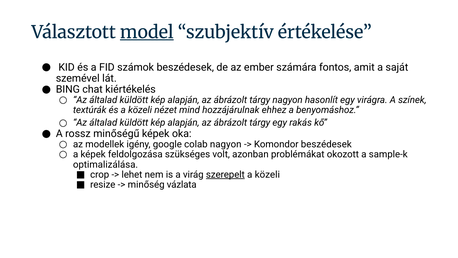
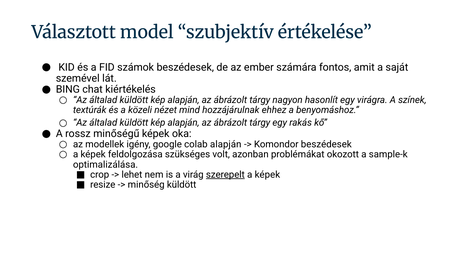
model underline: present -> none
colab nagyon: nagyon -> alapján
közeli at (267, 174): közeli -> képek
minőség vázlata: vázlata -> küldött
